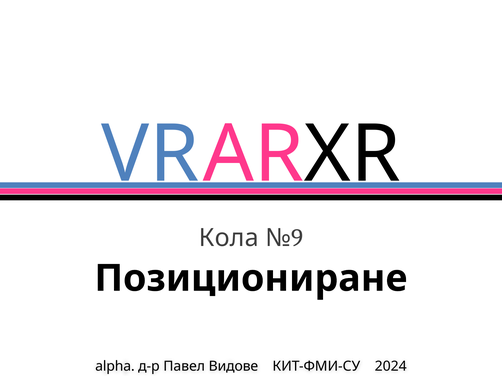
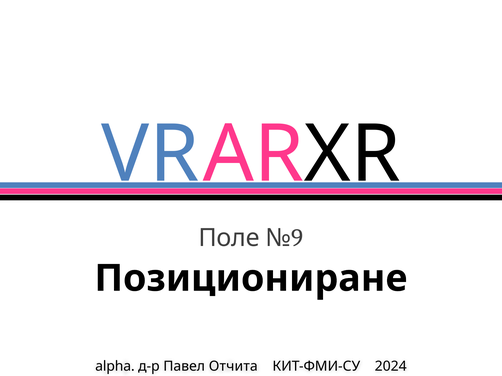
Кола: Кола -> Поле
Видове: Видове -> Отчита
